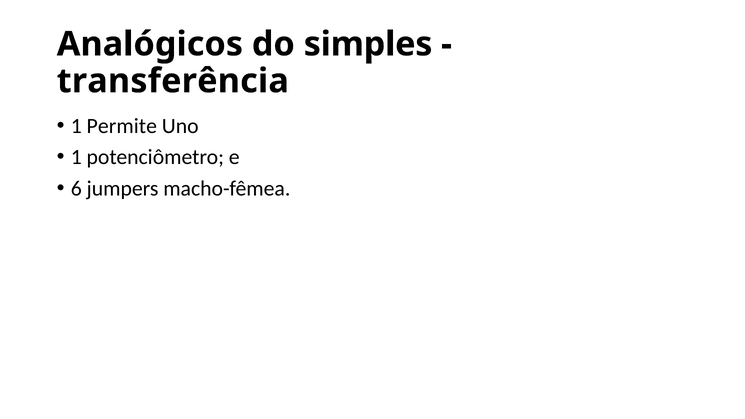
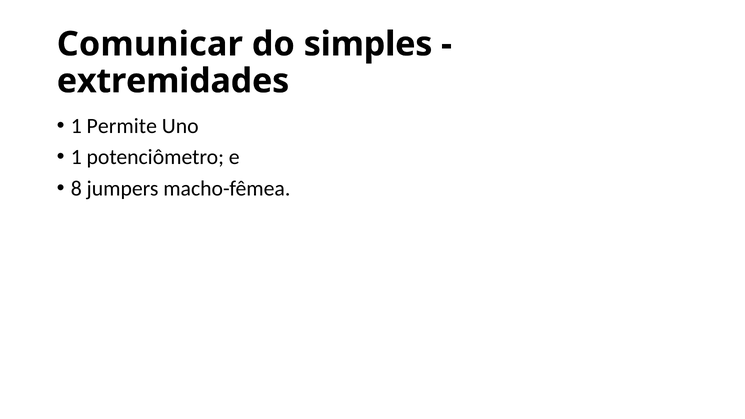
Analógicos: Analógicos -> Comunicar
transferência: transferência -> extremidades
6: 6 -> 8
